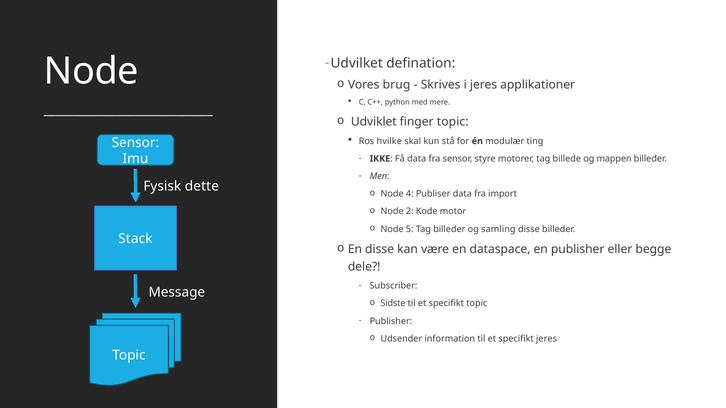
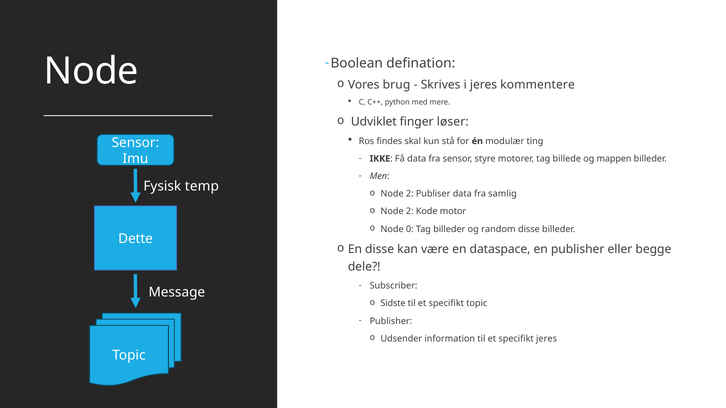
Udvilket: Udvilket -> Boolean
applikationer: applikationer -> kommentere
finger topic: topic -> løser
hvilke: hvilke -> findes
dette: dette -> temp
4 at (410, 194): 4 -> 2
import: import -> samlig
5: 5 -> 0
samling: samling -> random
Stack: Stack -> Dette
